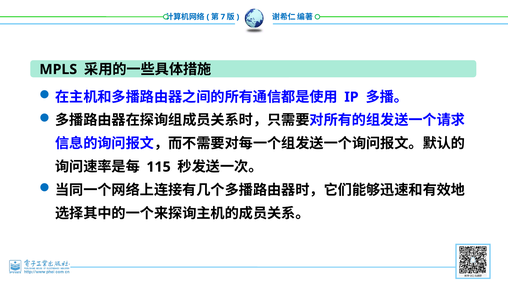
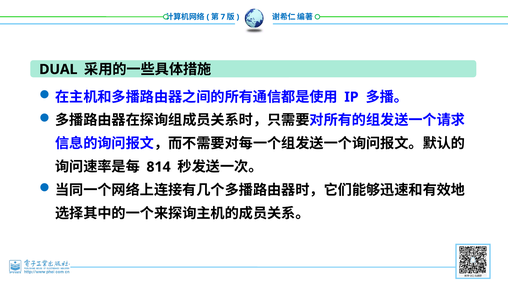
MPLS: MPLS -> DUAL
115: 115 -> 814
